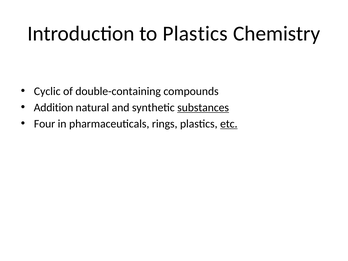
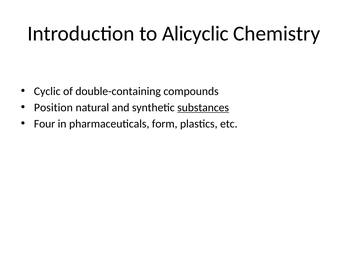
to Plastics: Plastics -> Alicyclic
Addition: Addition -> Position
rings: rings -> form
etc underline: present -> none
